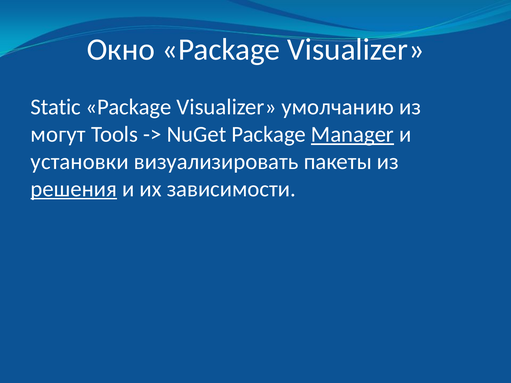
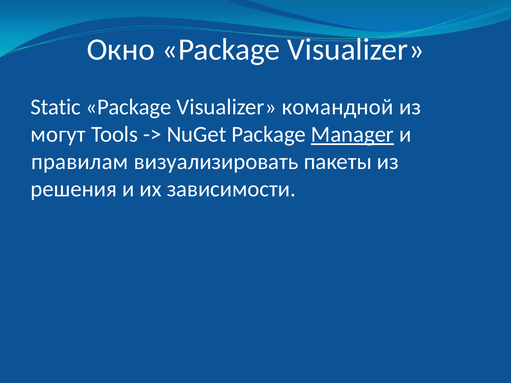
умолчанию: умолчанию -> командной
установки: установки -> правилам
решения underline: present -> none
